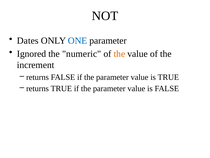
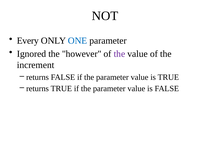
Dates: Dates -> Every
numeric: numeric -> however
the at (119, 54) colour: orange -> purple
